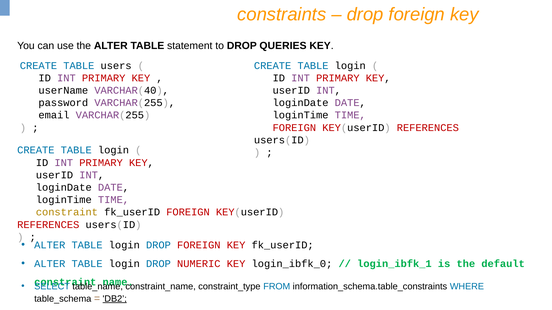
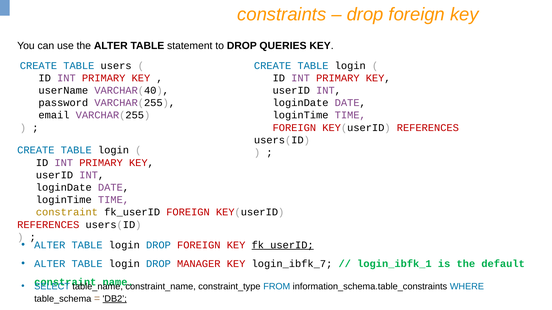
fk_userID at (283, 245) underline: none -> present
NUMERIC: NUMERIC -> MANAGER
login_ibfk_0: login_ibfk_0 -> login_ibfk_7
